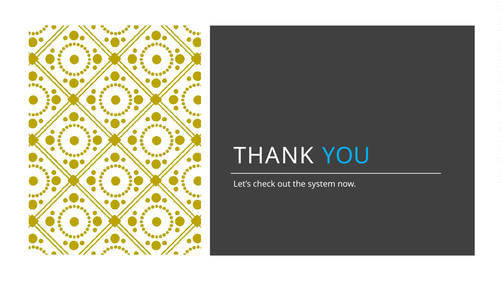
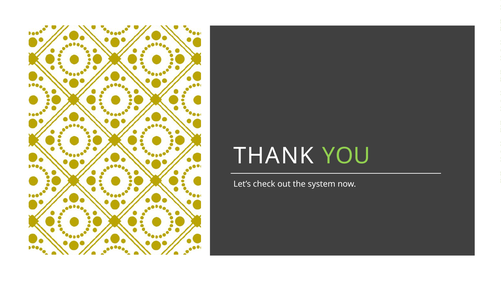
YOU colour: light blue -> light green
